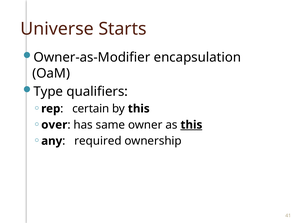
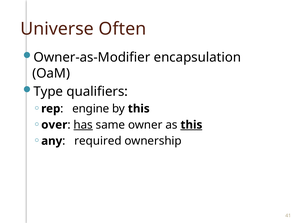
Starts: Starts -> Often
certain: certain -> engine
has underline: none -> present
